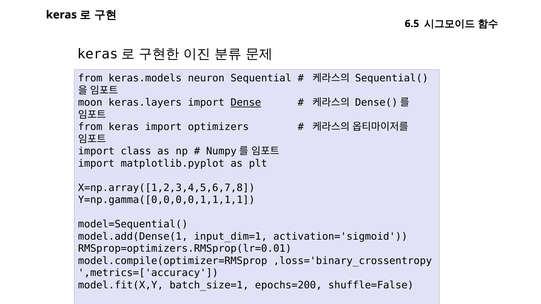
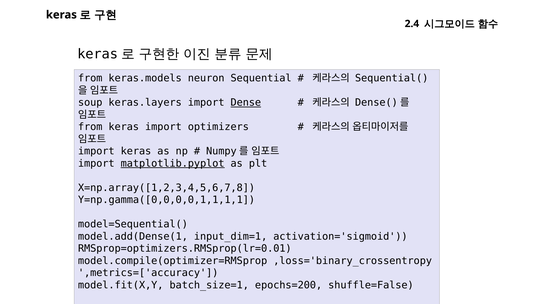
6.5: 6.5 -> 2.4
moon: moon -> soup
import class: class -> keras
matplotlib.pyplot underline: none -> present
